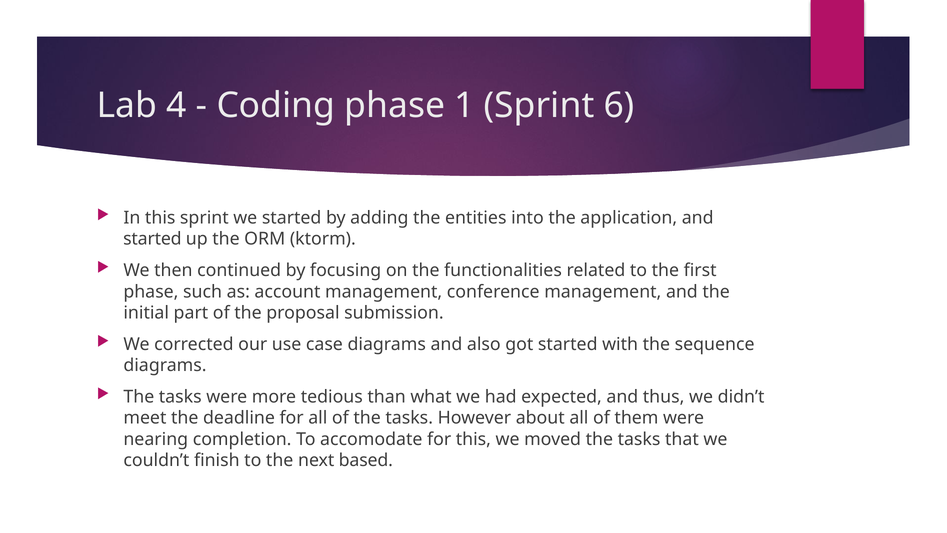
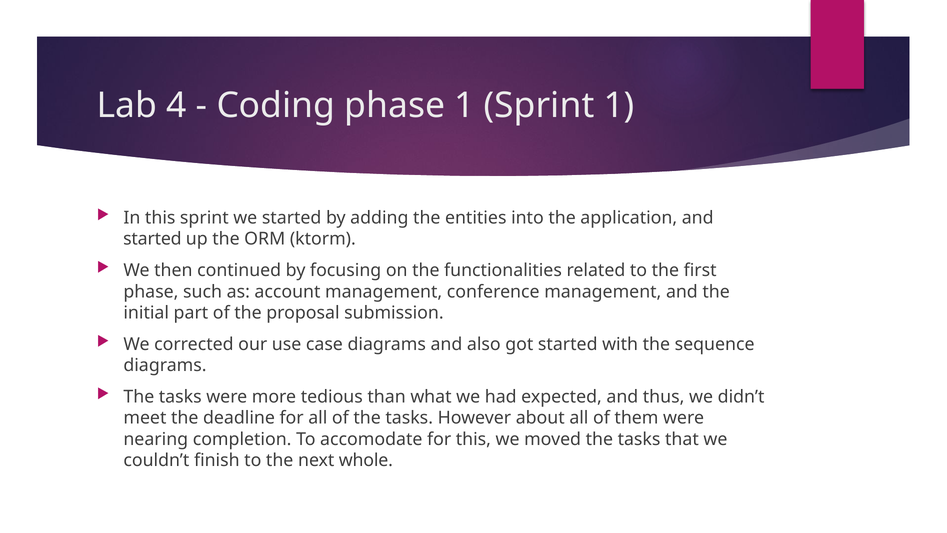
Sprint 6: 6 -> 1
based: based -> whole
